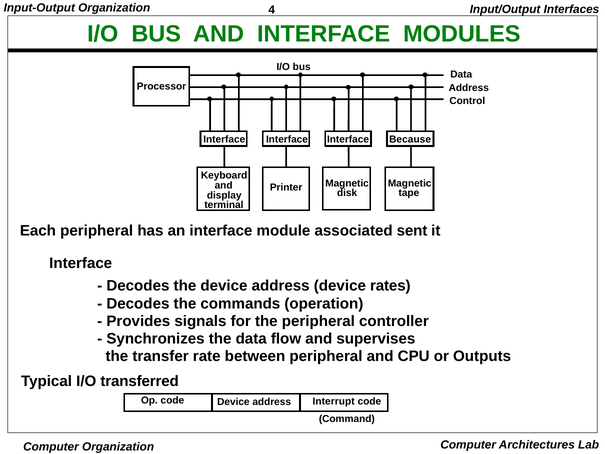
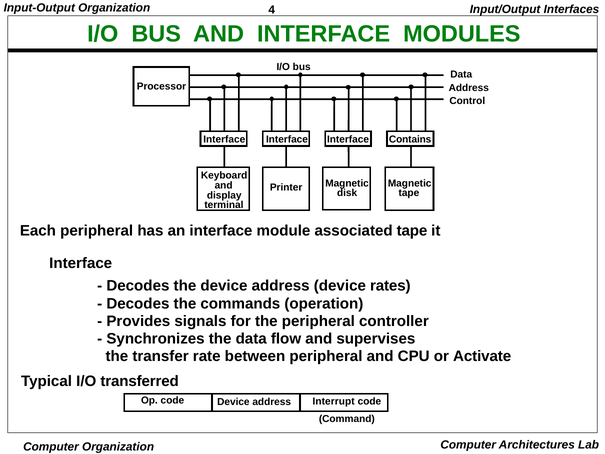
Because: Because -> Contains
associated sent: sent -> tape
Outputs: Outputs -> Activate
